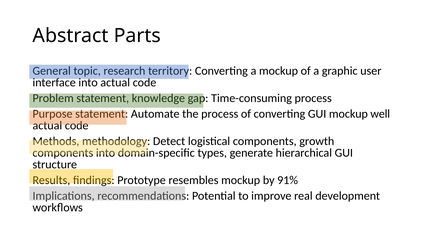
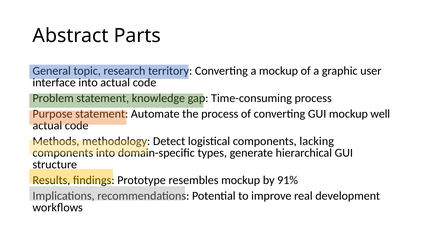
growth: growth -> lacking
